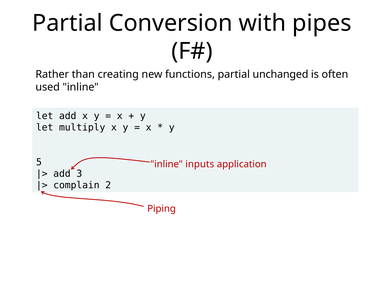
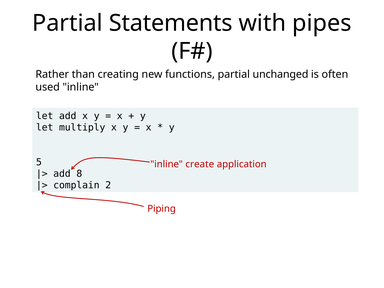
Conversion: Conversion -> Statements
inputs: inputs -> create
3: 3 -> 8
